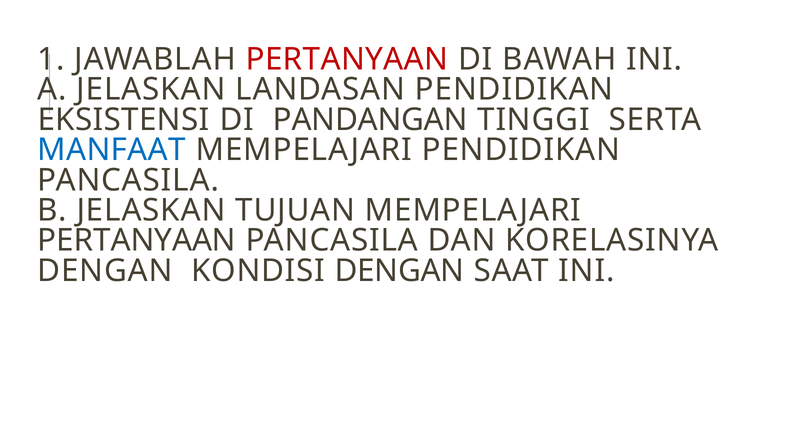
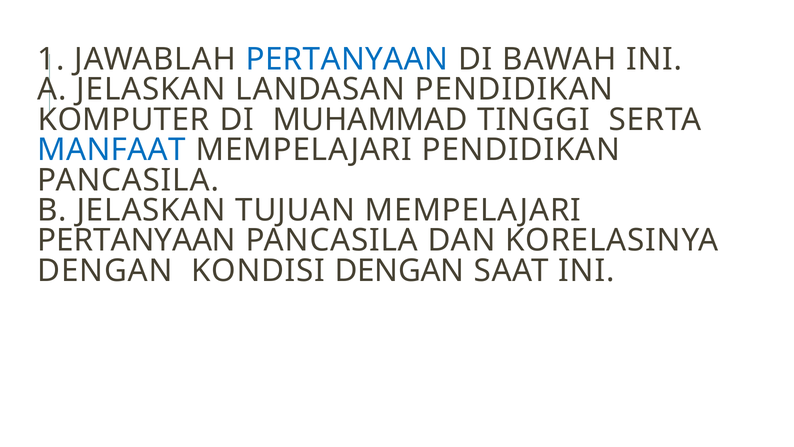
PERTANYAAN at (347, 59) colour: red -> blue
EKSISTENSI: EKSISTENSI -> KOMPUTER
PANDANGAN: PANDANGAN -> MUHAMMAD
